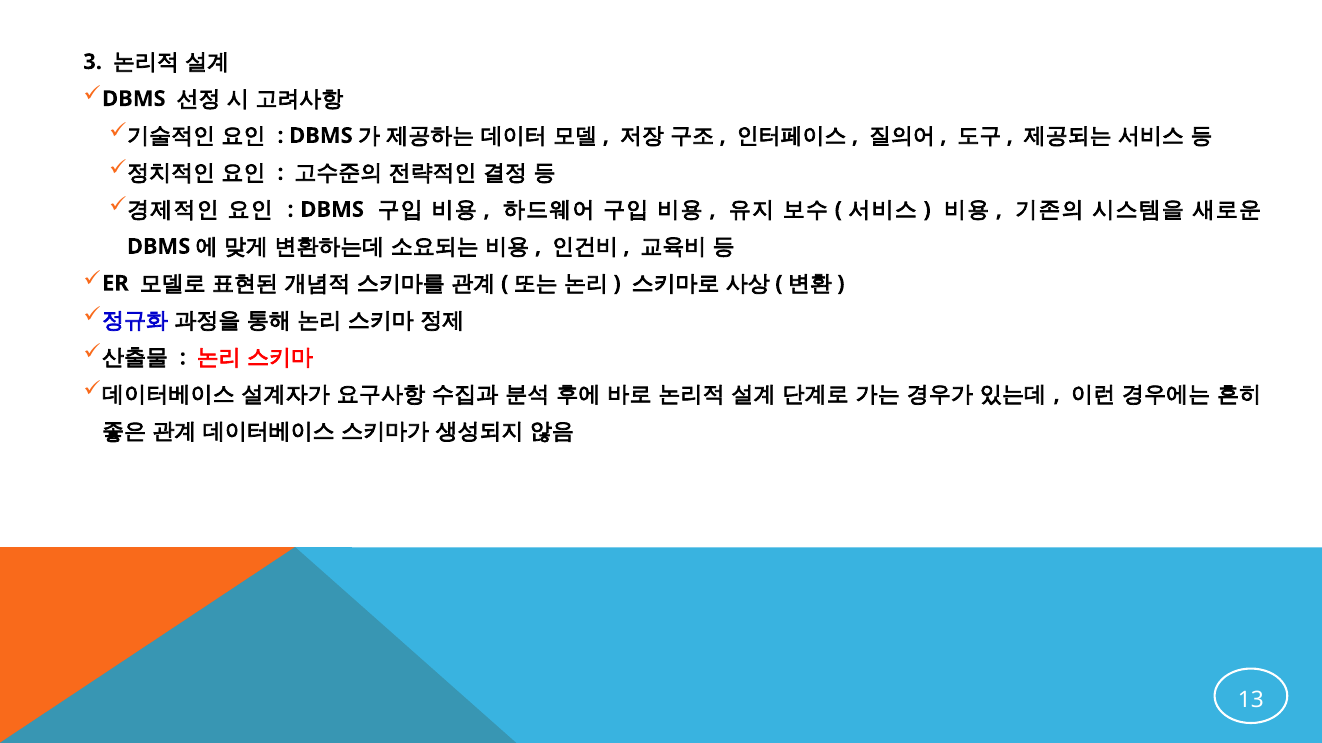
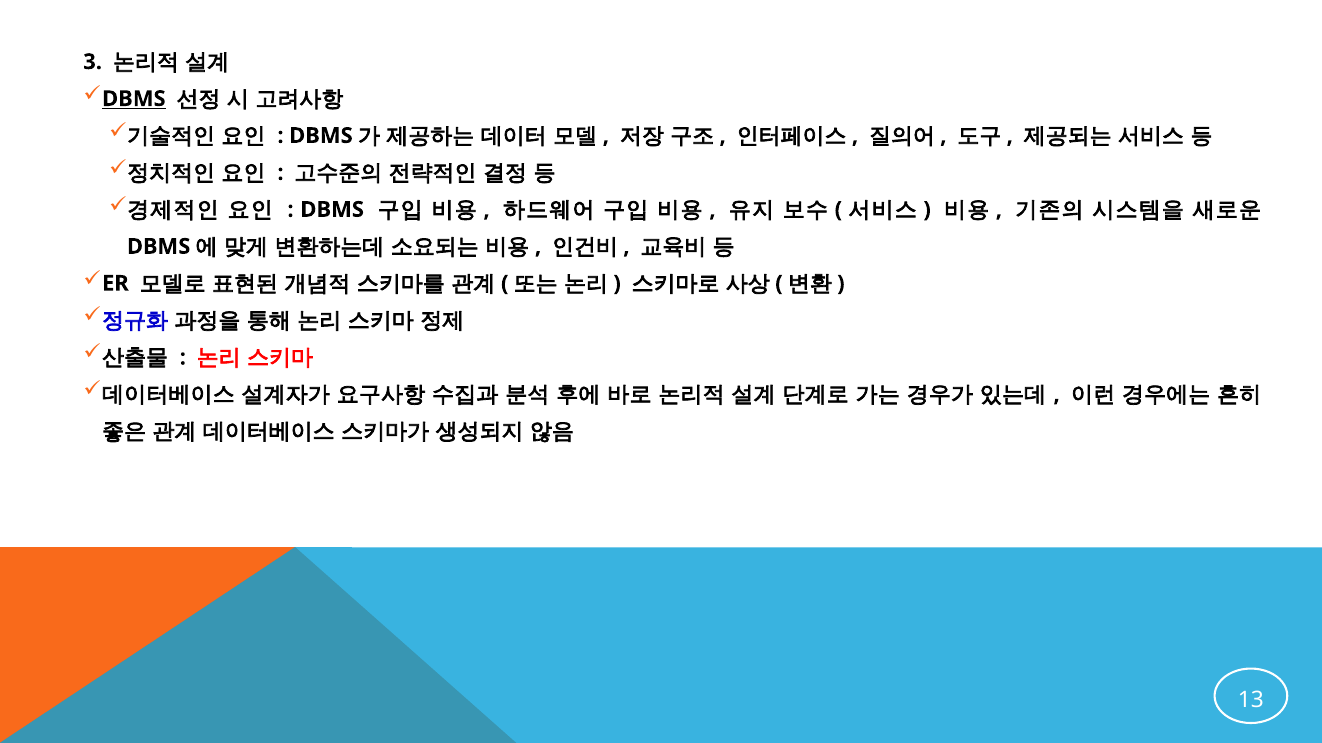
DBMS at (134, 99) underline: none -> present
